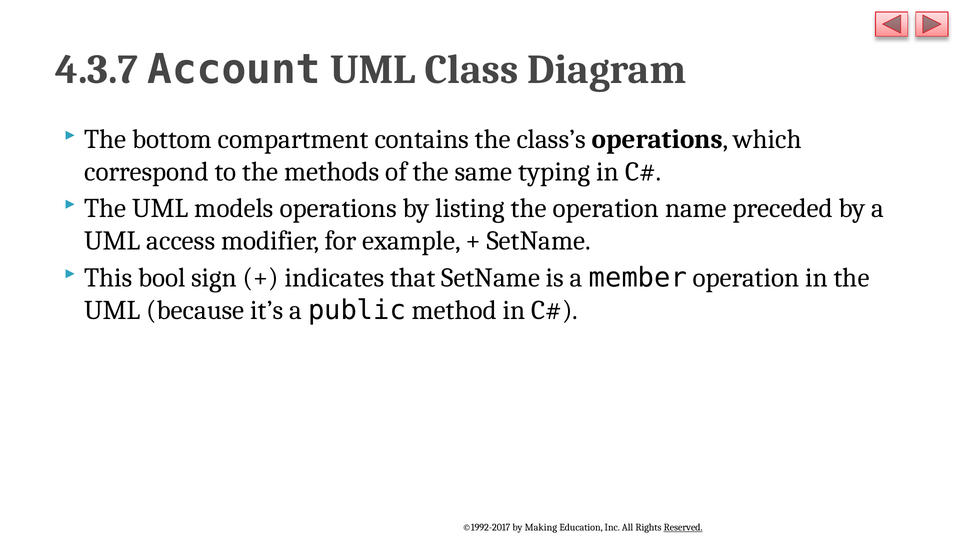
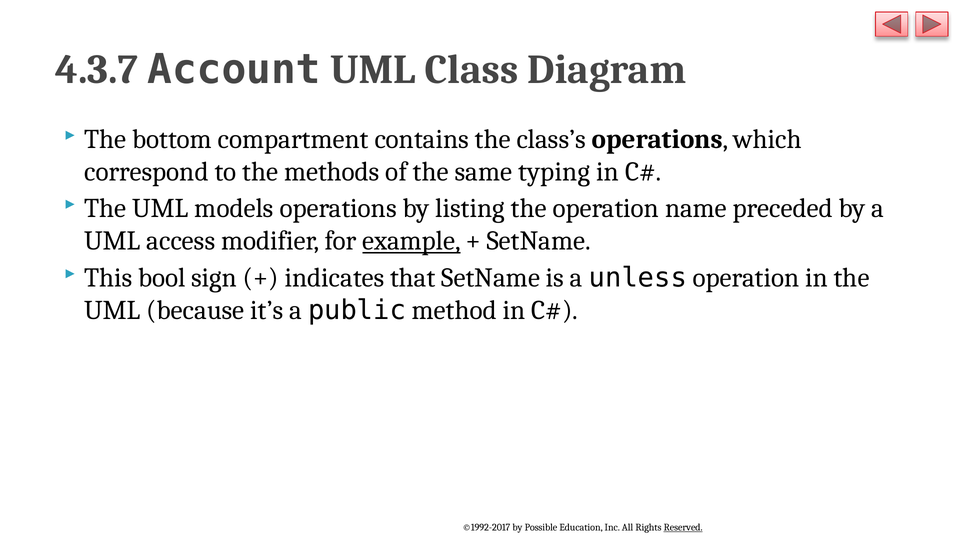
example underline: none -> present
member: member -> unless
Making: Making -> Possible
